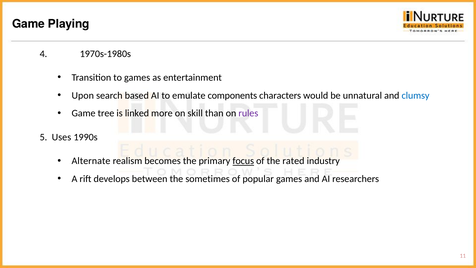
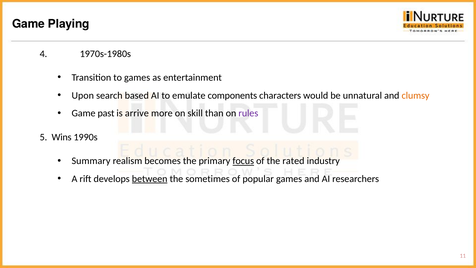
clumsy colour: blue -> orange
tree: tree -> past
linked: linked -> arrive
Uses: Uses -> Wins
Alternate: Alternate -> Summary
between underline: none -> present
